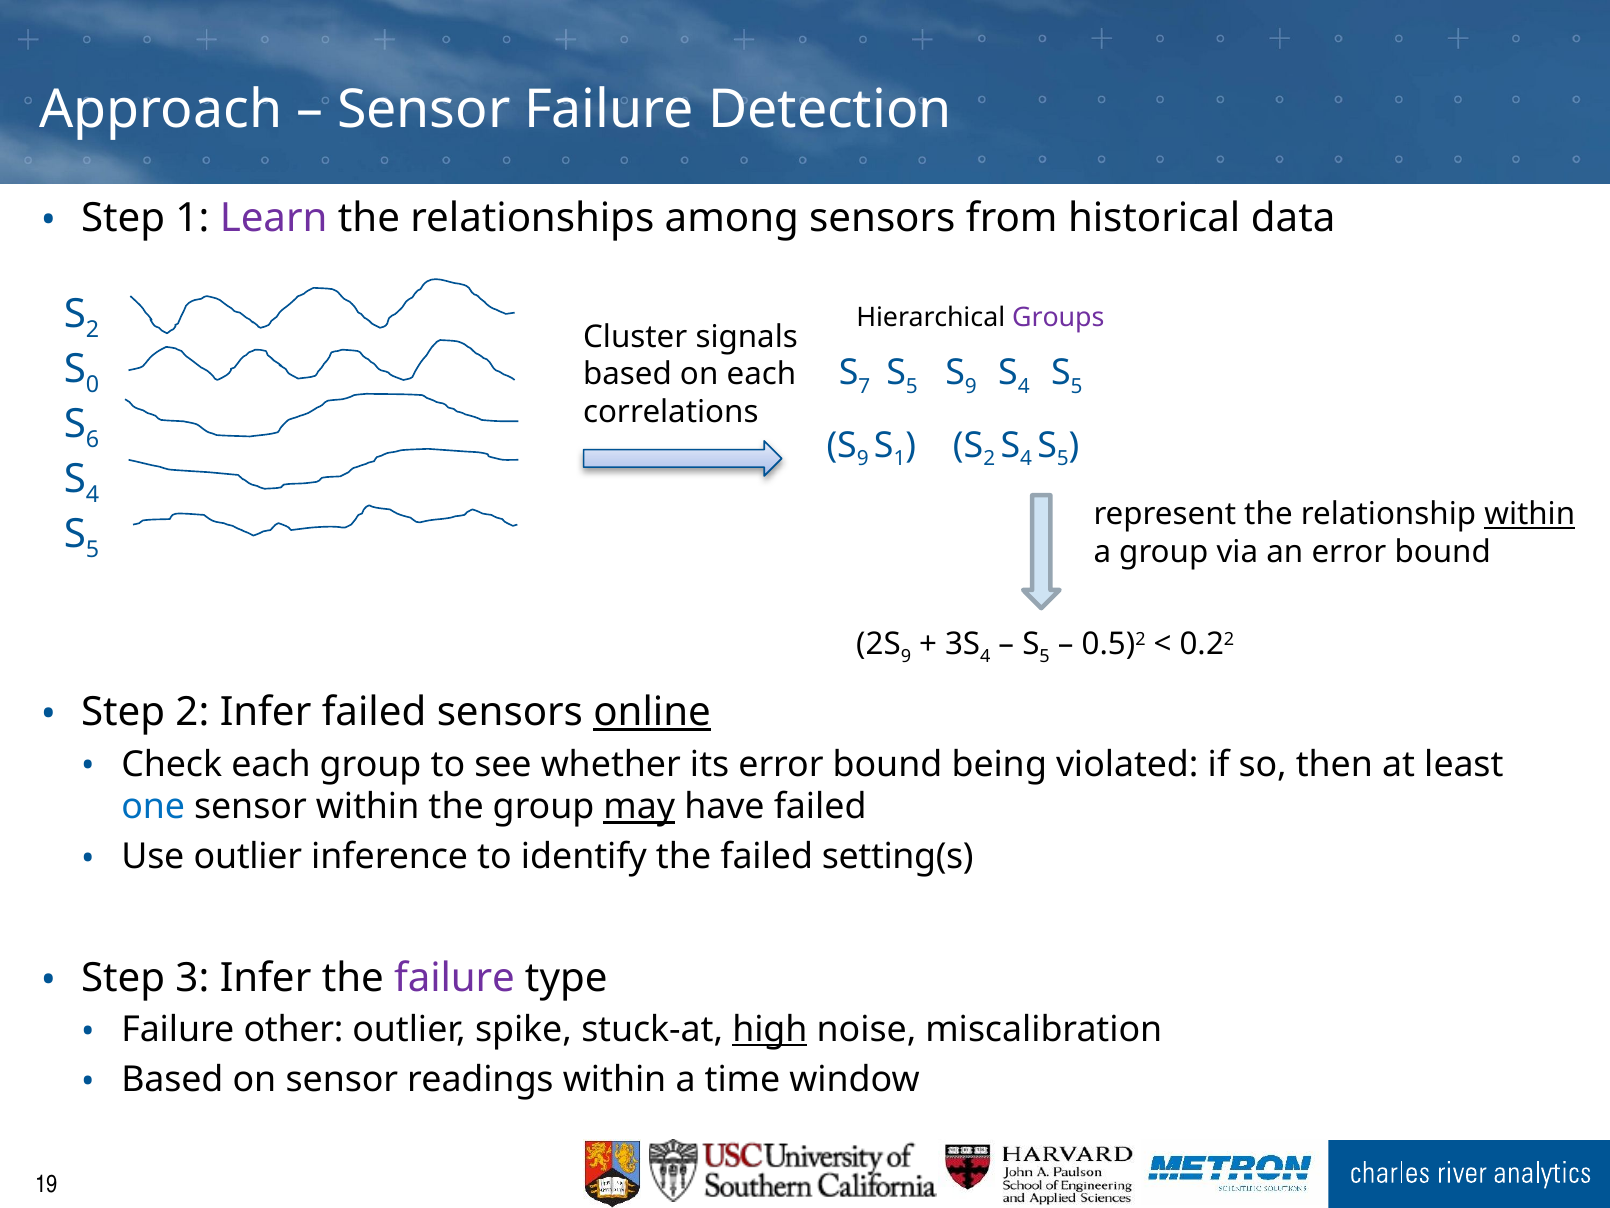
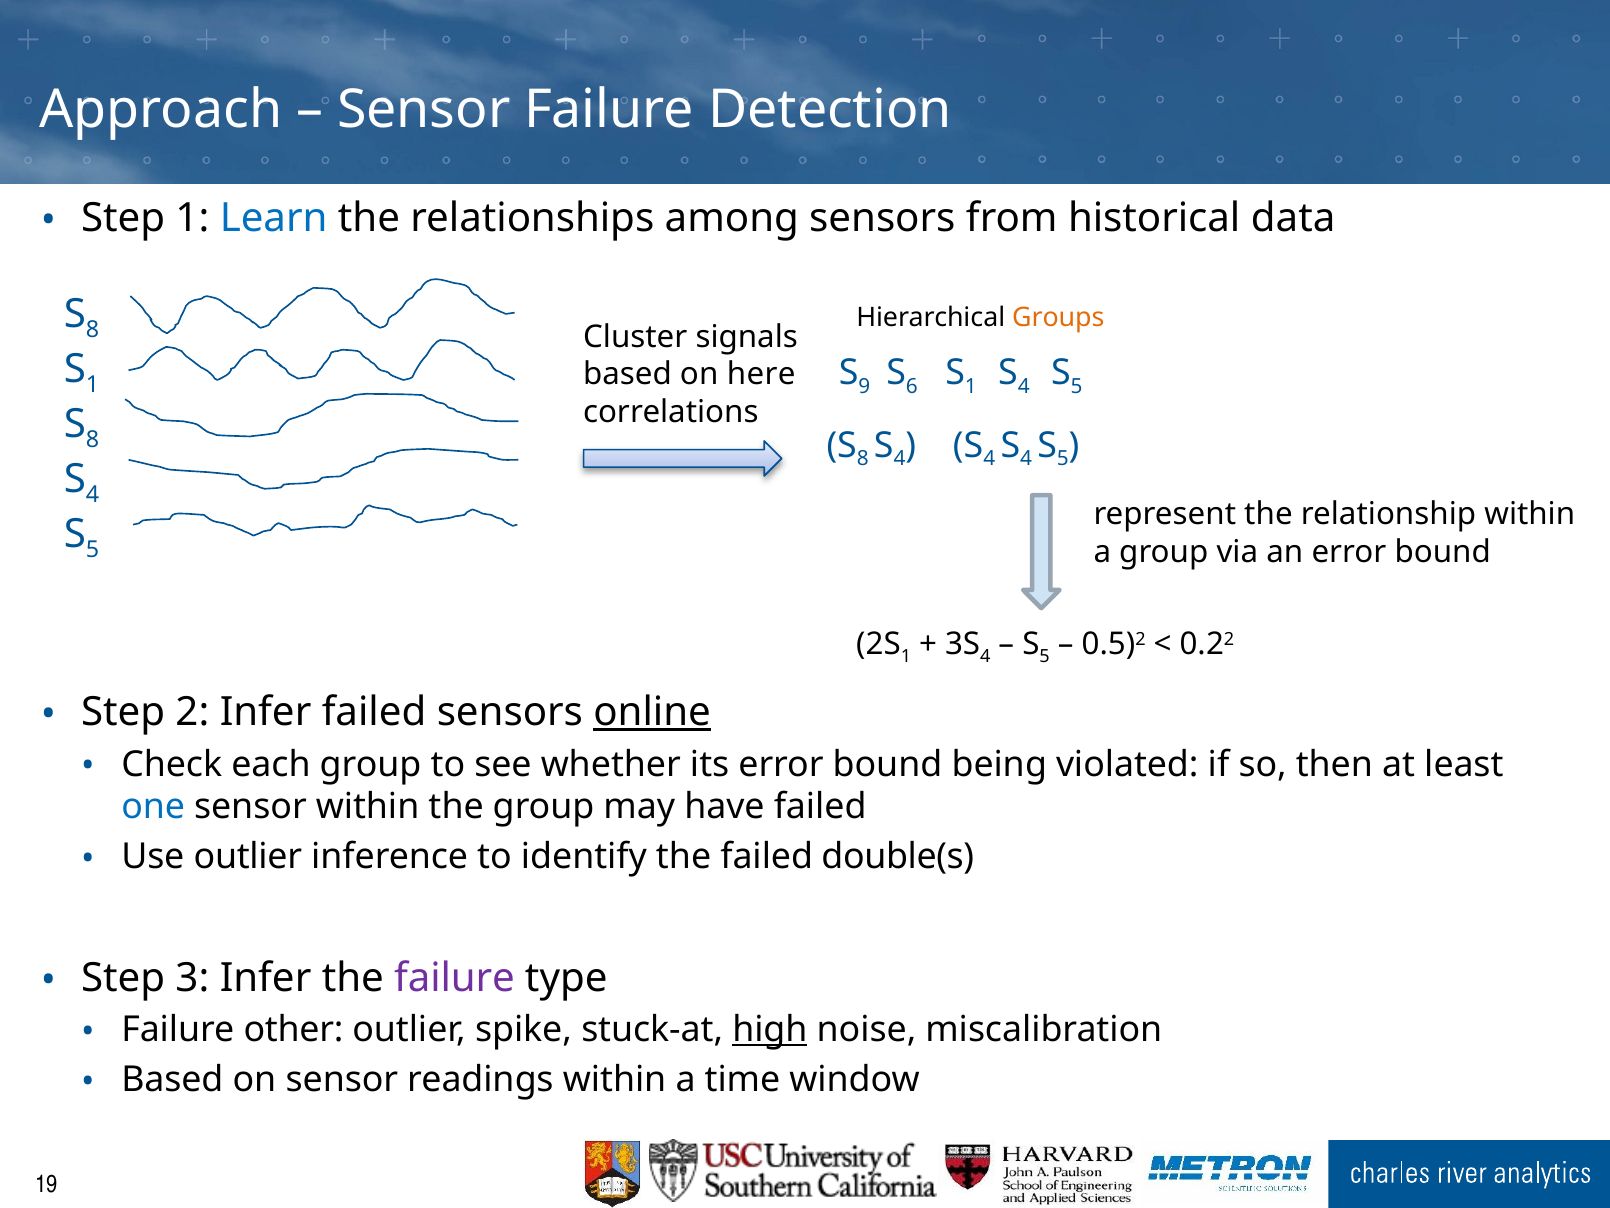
Learn colour: purple -> blue
2 at (92, 330): 2 -> 8
Groups colour: purple -> orange
0 at (92, 385): 0 -> 1
7: 7 -> 9
5 at (912, 386): 5 -> 6
9 at (971, 386): 9 -> 1
on each: each -> here
6 at (92, 439): 6 -> 8
9 at (863, 459): 9 -> 8
1 at (900, 459): 1 -> 4
2 at (989, 459): 2 -> 4
within at (1530, 514) underline: present -> none
9 at (906, 657): 9 -> 1
may underline: present -> none
setting(s: setting(s -> double(s
